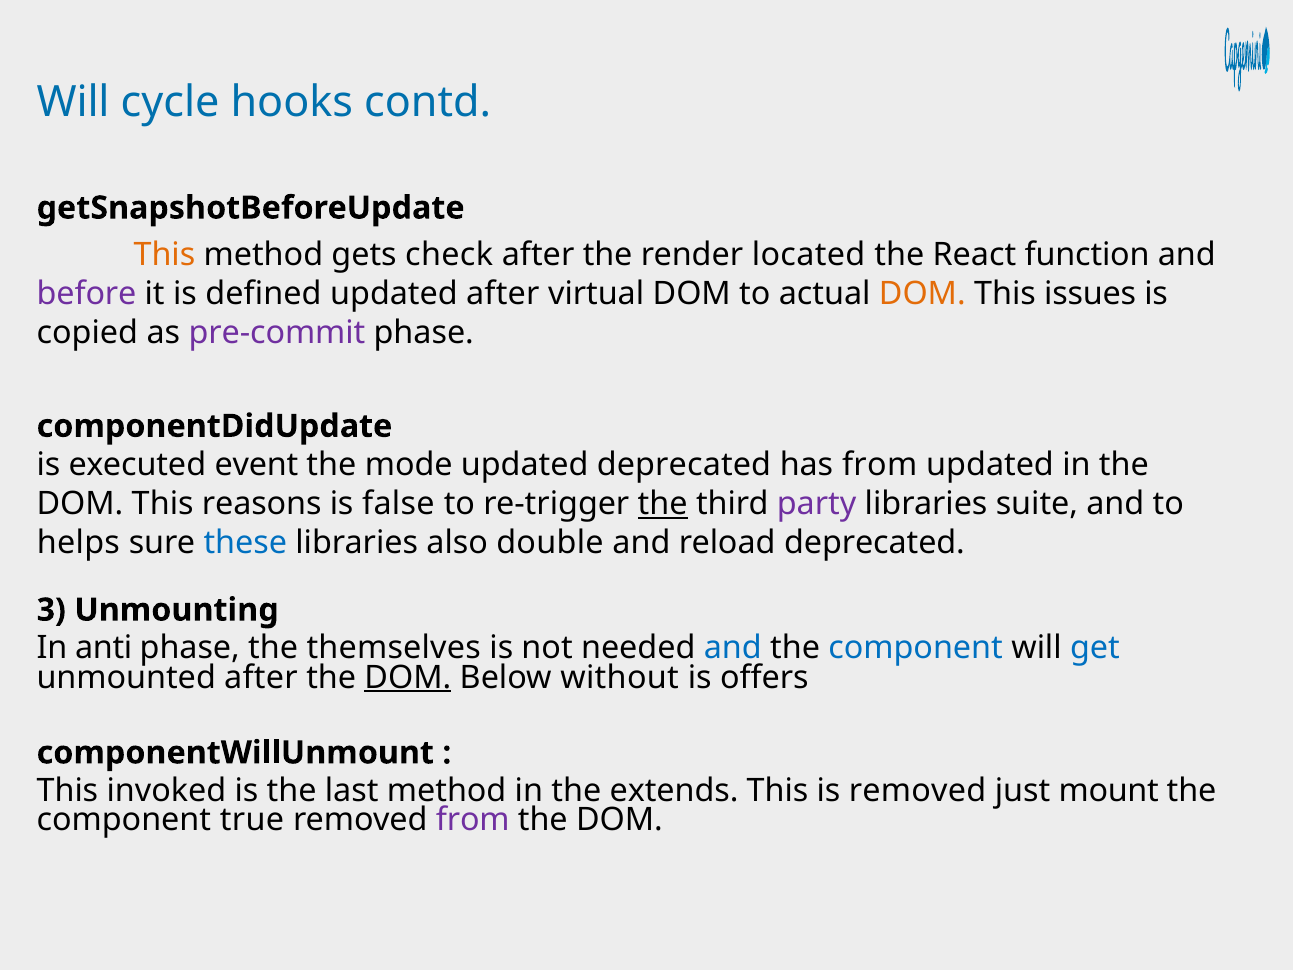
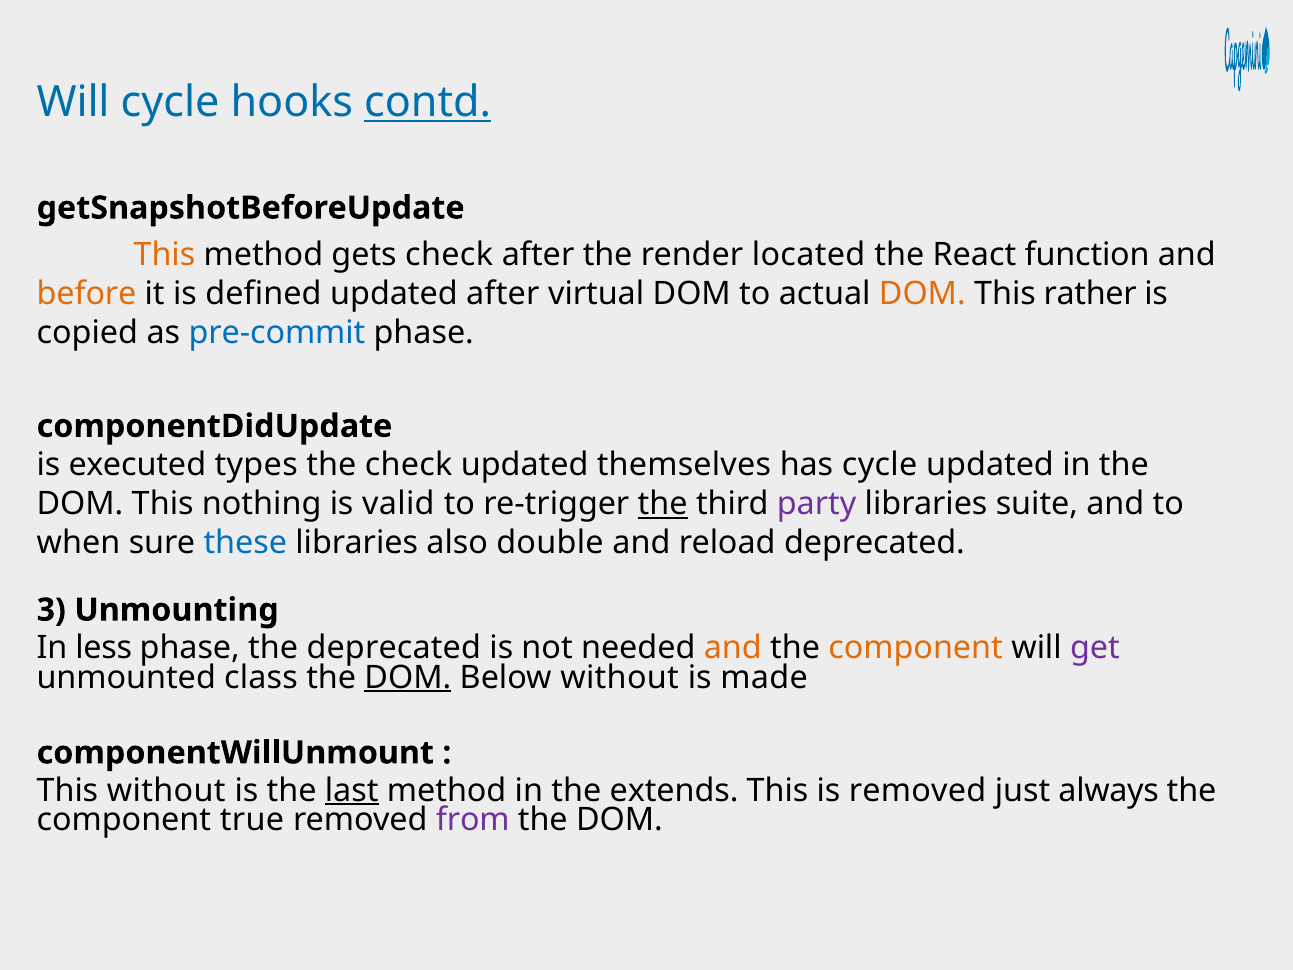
contd underline: none -> present
before colour: purple -> orange
issues: issues -> rather
pre-commit colour: purple -> blue
event: event -> types
the mode: mode -> check
updated deprecated: deprecated -> themselves
has from: from -> cycle
reasons: reasons -> nothing
false: false -> valid
helps: helps -> when
anti: anti -> less
the themselves: themselves -> deprecated
and at (733, 648) colour: blue -> orange
component at (916, 648) colour: blue -> orange
get colour: blue -> purple
unmounted after: after -> class
offers: offers -> made
This invoked: invoked -> without
last underline: none -> present
mount: mount -> always
